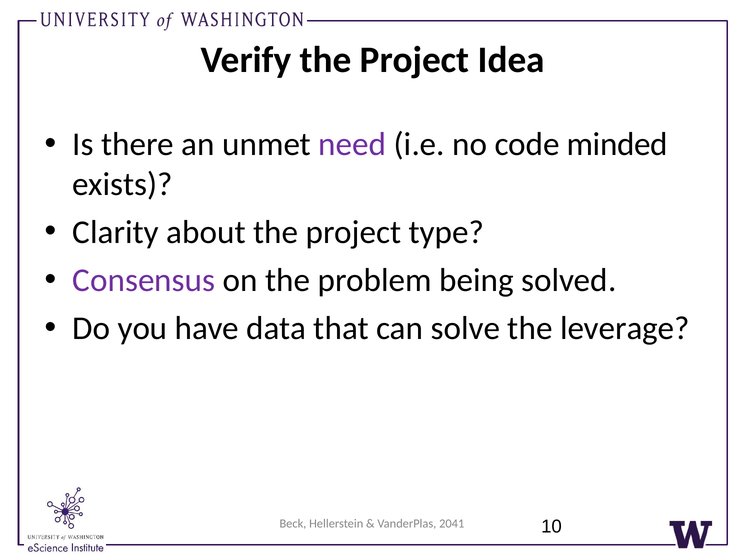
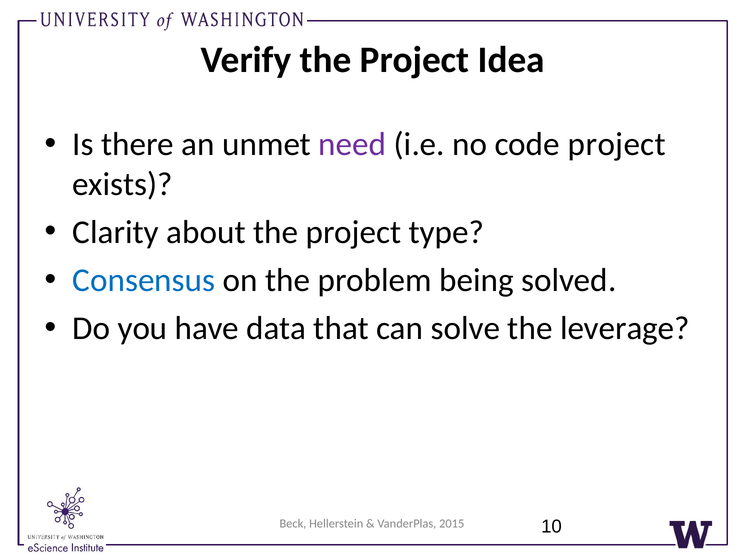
code minded: minded -> project
Consensus colour: purple -> blue
2041: 2041 -> 2015
